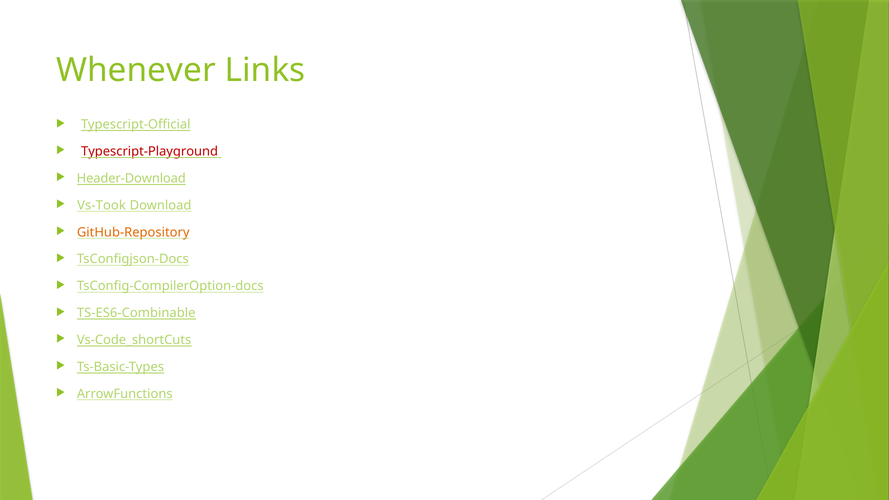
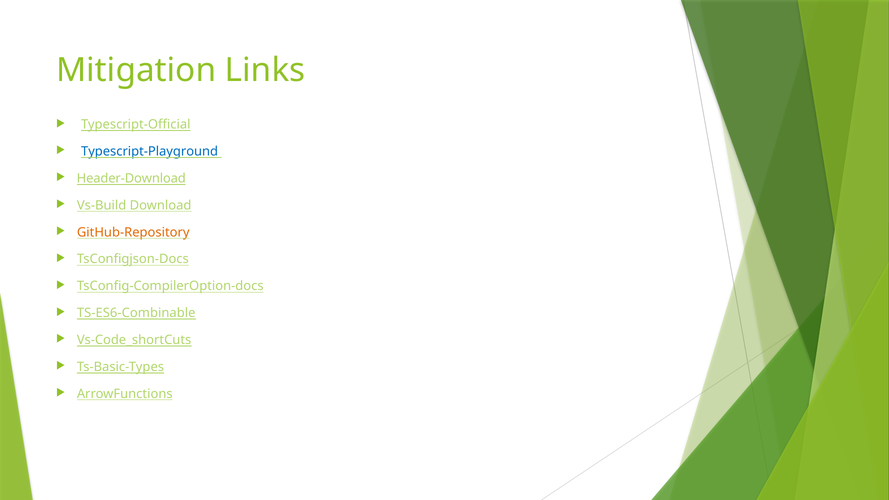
Whenever: Whenever -> Mitigation
Typescript-Playground colour: red -> blue
Vs-Took: Vs-Took -> Vs-Build
